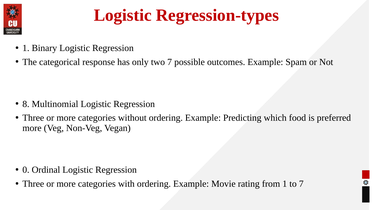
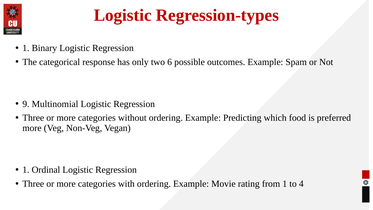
two 7: 7 -> 6
8: 8 -> 9
0 at (26, 170): 0 -> 1
to 7: 7 -> 4
